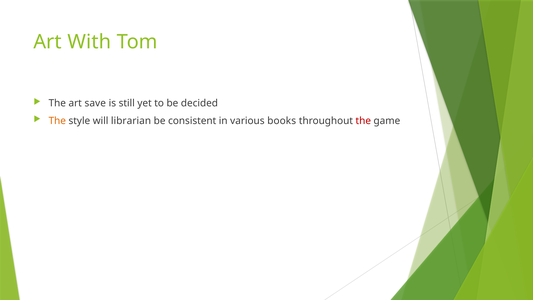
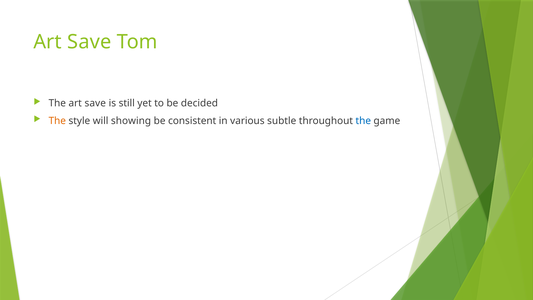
With at (89, 42): With -> Save
librarian: librarian -> showing
books: books -> subtle
the at (363, 121) colour: red -> blue
